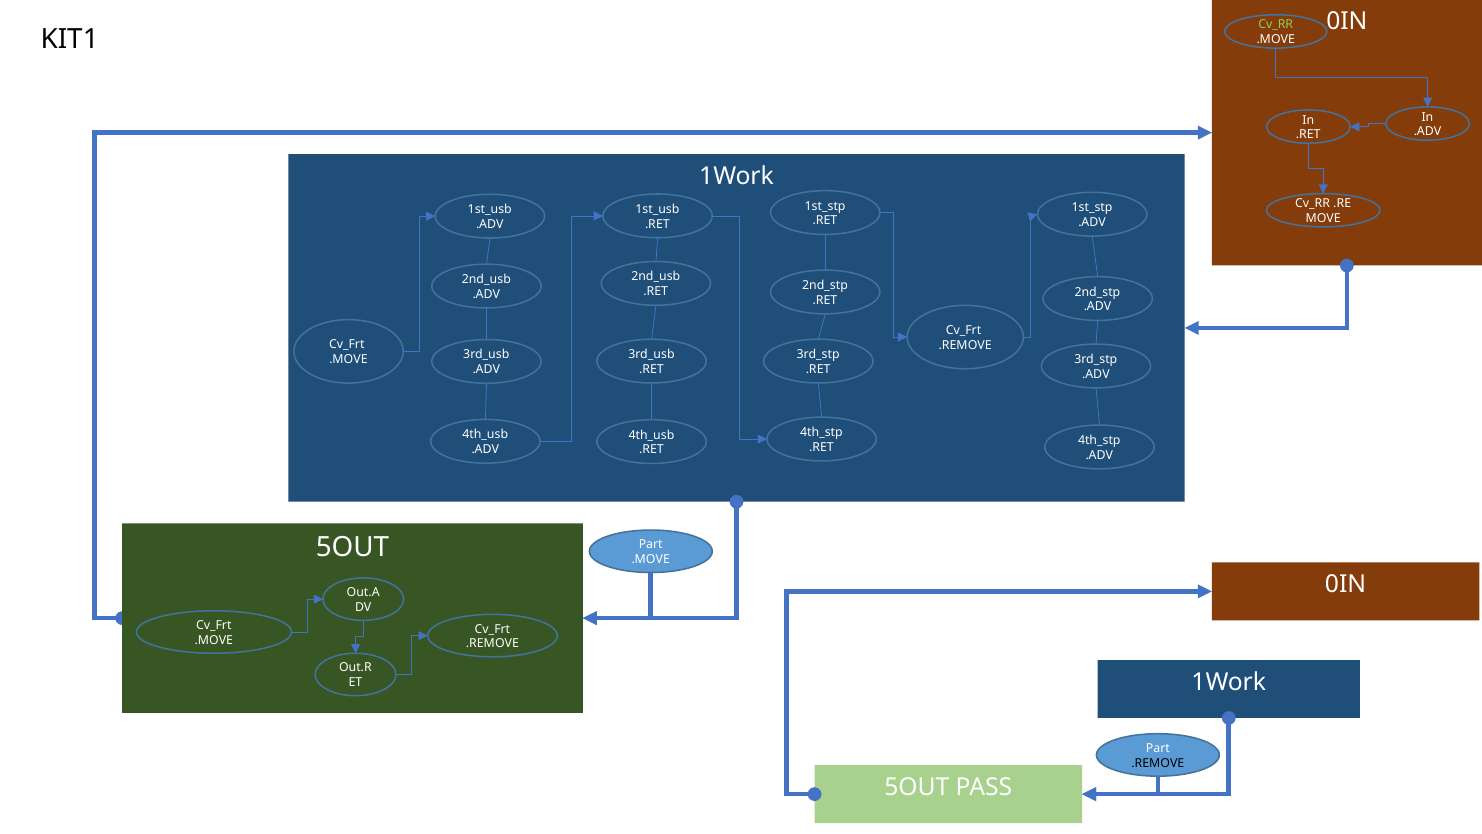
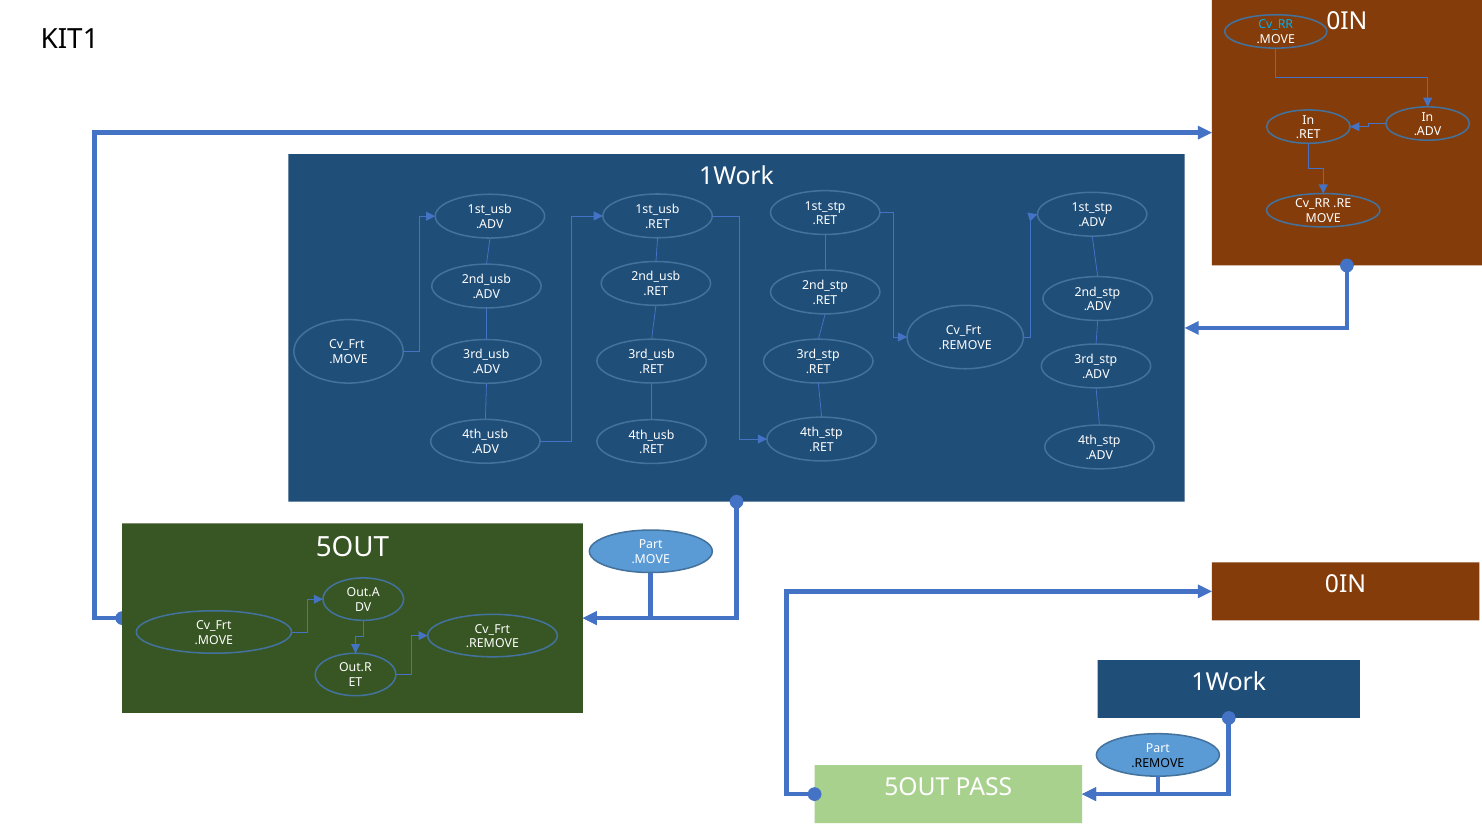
Cv_RR at (1276, 25) colour: light green -> light blue
